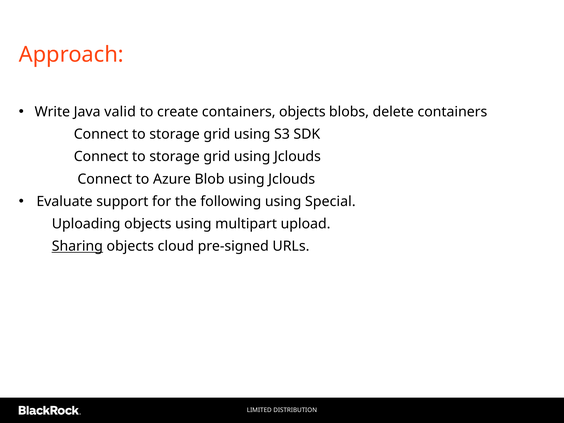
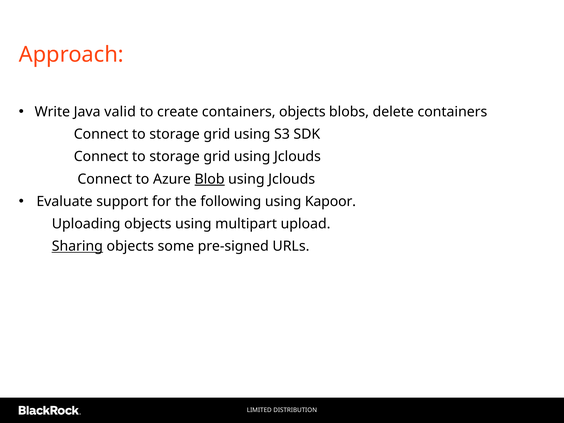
Blob underline: none -> present
Special: Special -> Kapoor
cloud: cloud -> some
